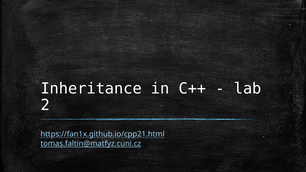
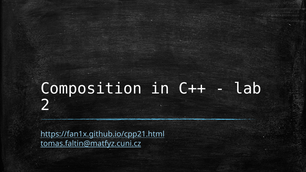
Inheritance: Inheritance -> Composition
